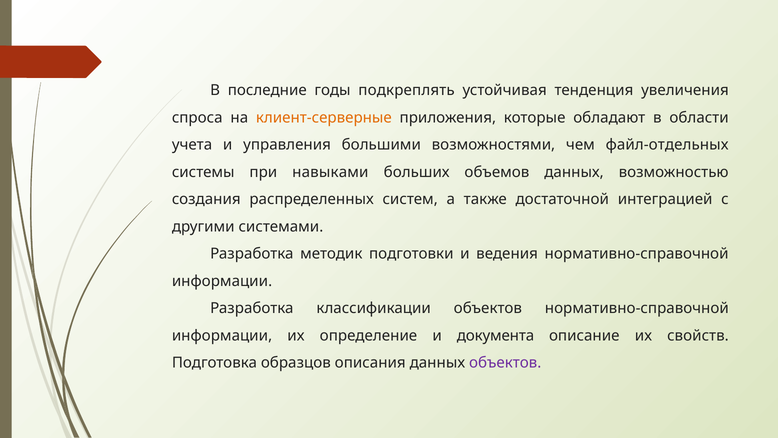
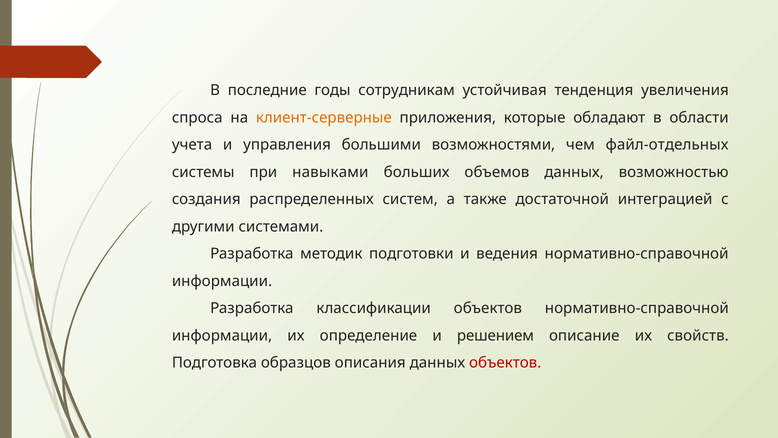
подкреплять: подкреплять -> сотрудникам
документа: документа -> решением
объектов at (505, 363) colour: purple -> red
